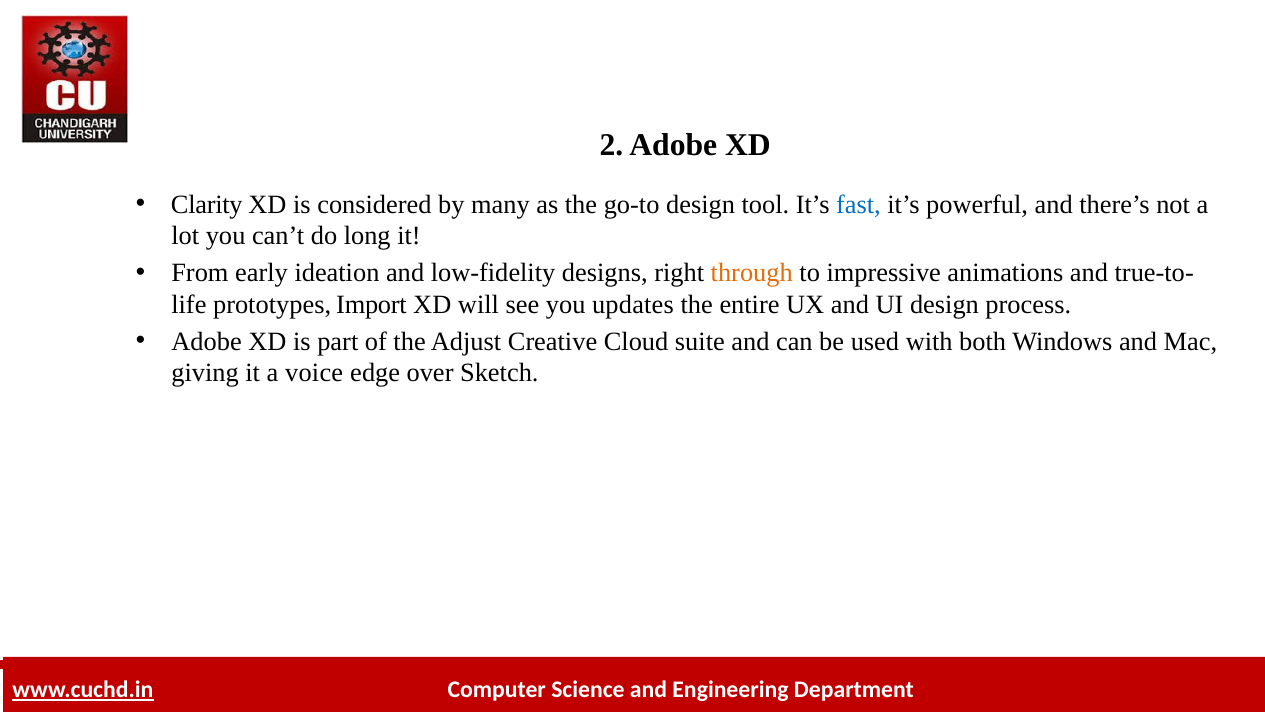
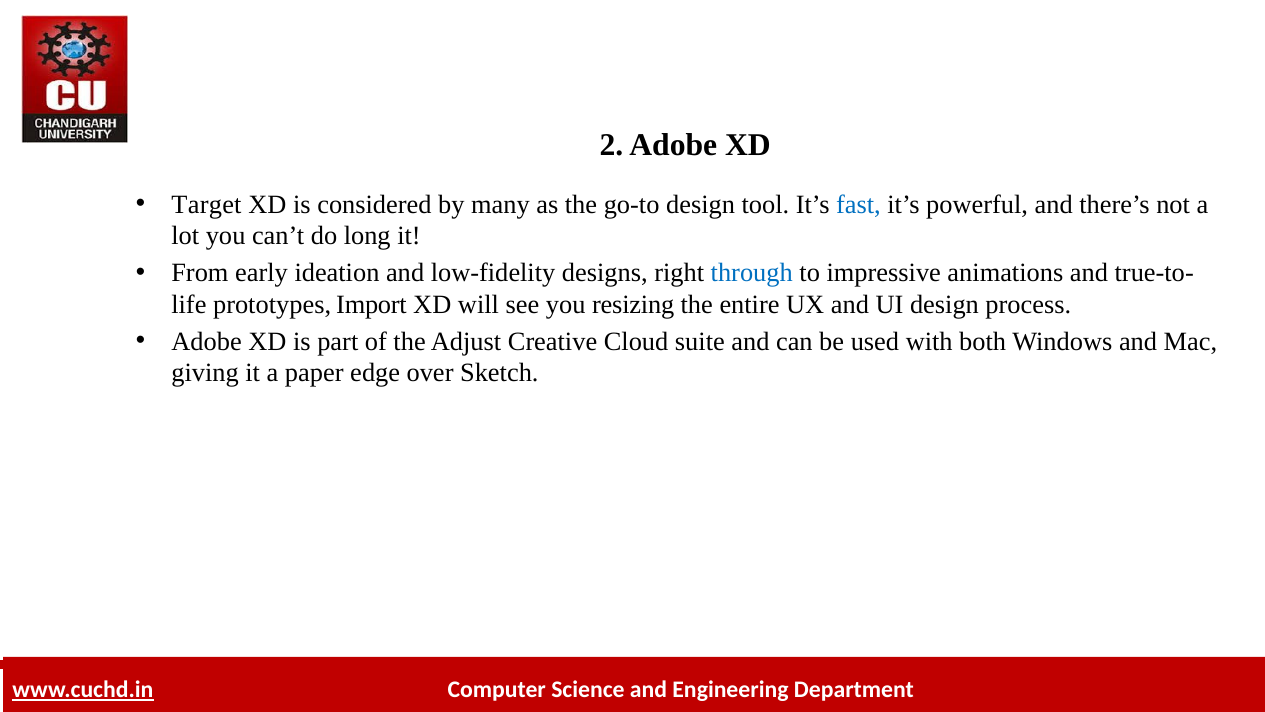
Clarity: Clarity -> Target
through colour: orange -> blue
updates: updates -> resizing
voice: voice -> paper
